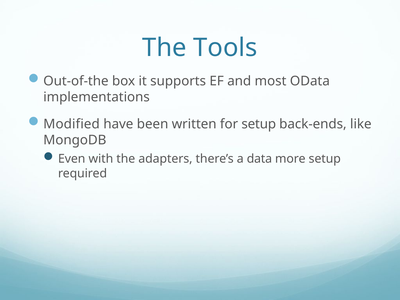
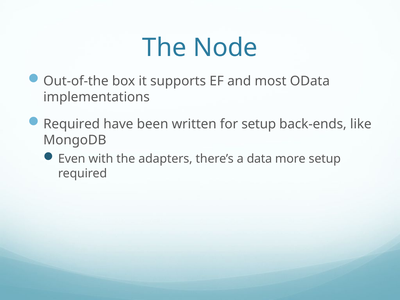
Tools: Tools -> Node
Modified at (72, 124): Modified -> Required
